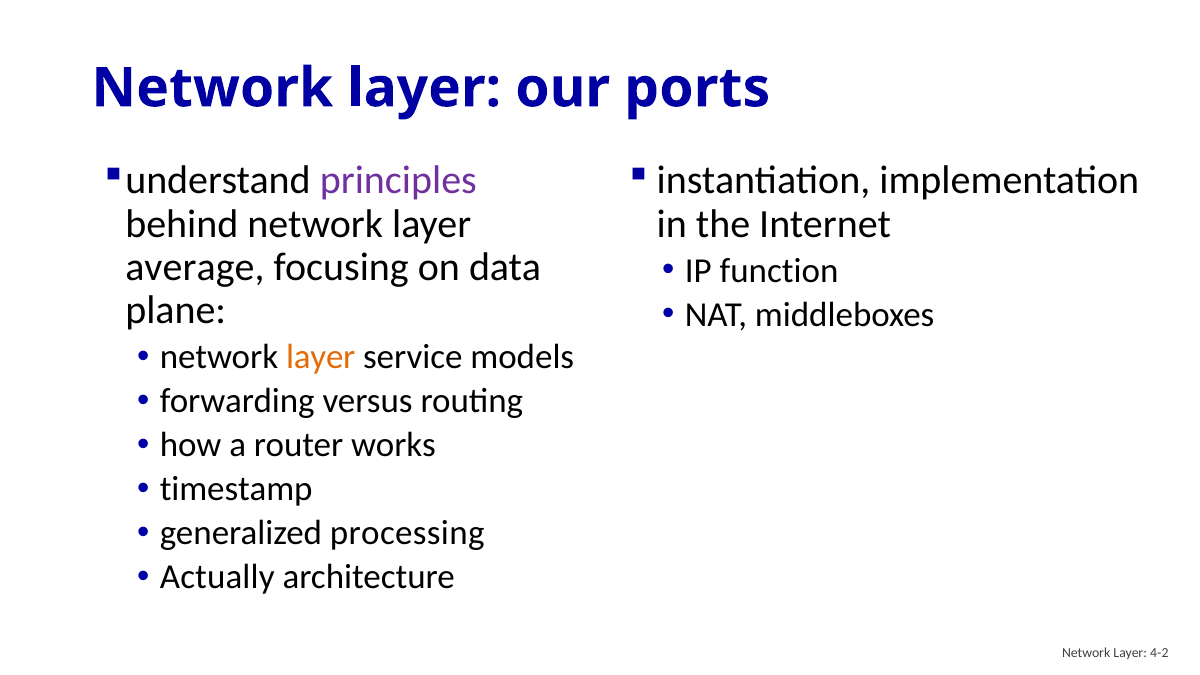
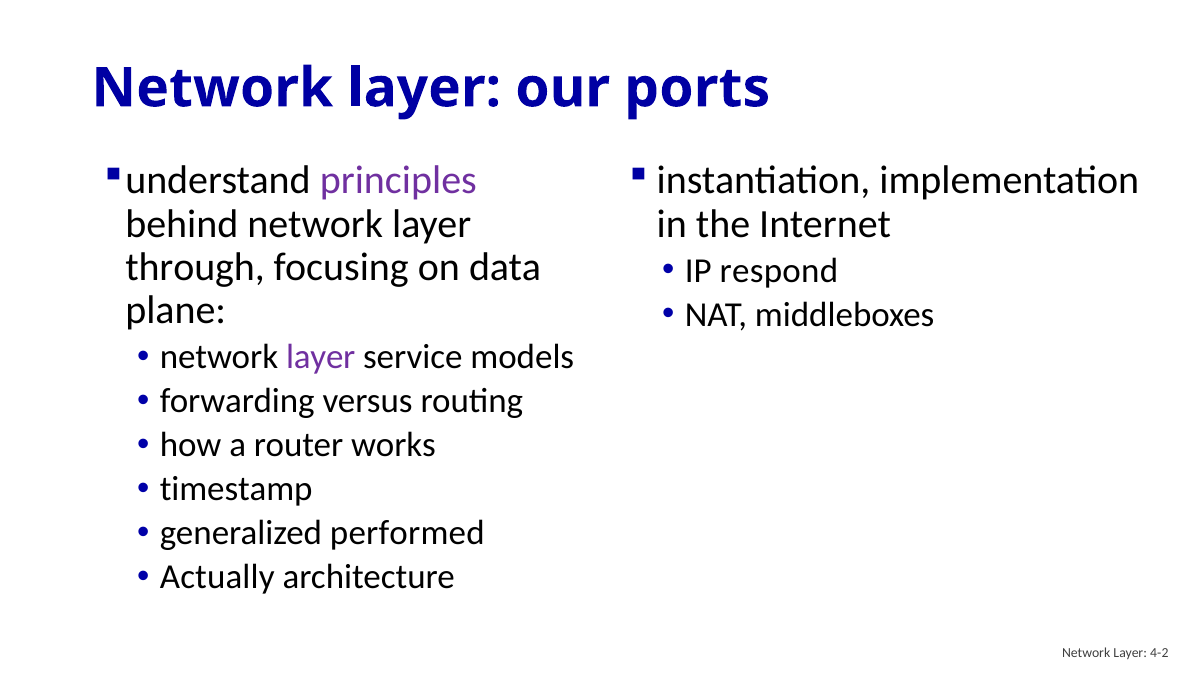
average: average -> through
function: function -> respond
layer at (321, 357) colour: orange -> purple
processing: processing -> performed
